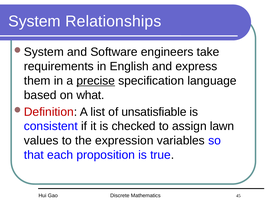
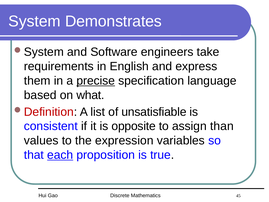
Relationships: Relationships -> Demonstrates
checked: checked -> opposite
lawn: lawn -> than
each underline: none -> present
